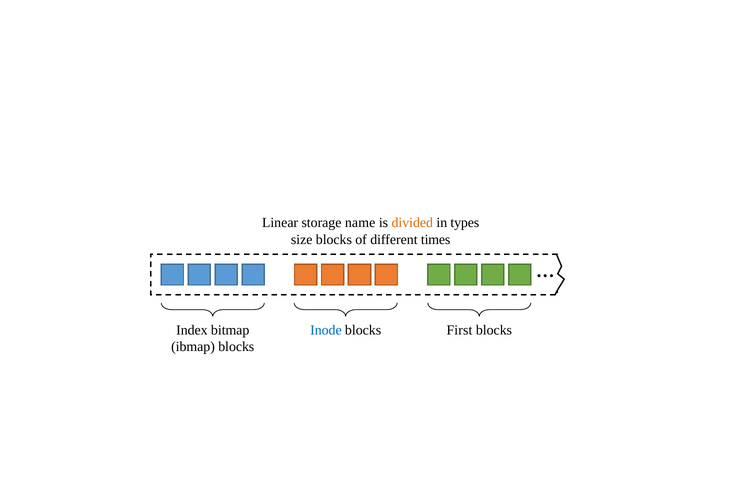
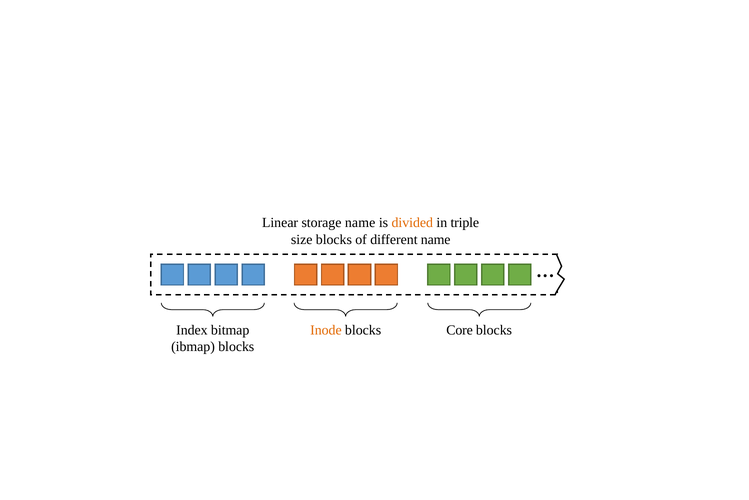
types: types -> triple
different times: times -> name
Inode colour: blue -> orange
First: First -> Core
